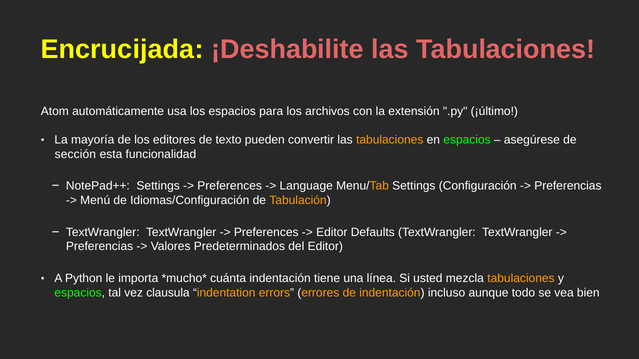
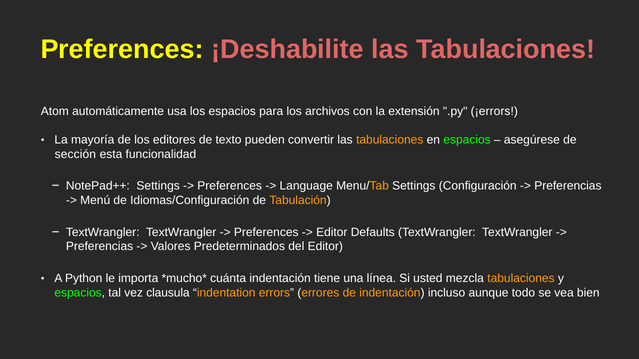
Encrucijada at (122, 50): Encrucijada -> Preferences
¡último: ¡último -> ¡errors
